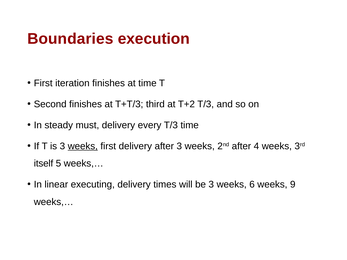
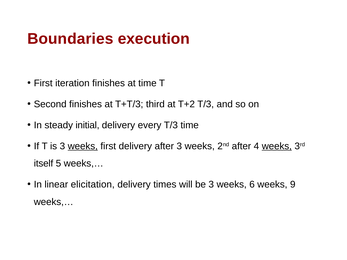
must: must -> initial
weeks at (277, 146) underline: none -> present
executing: executing -> elicitation
